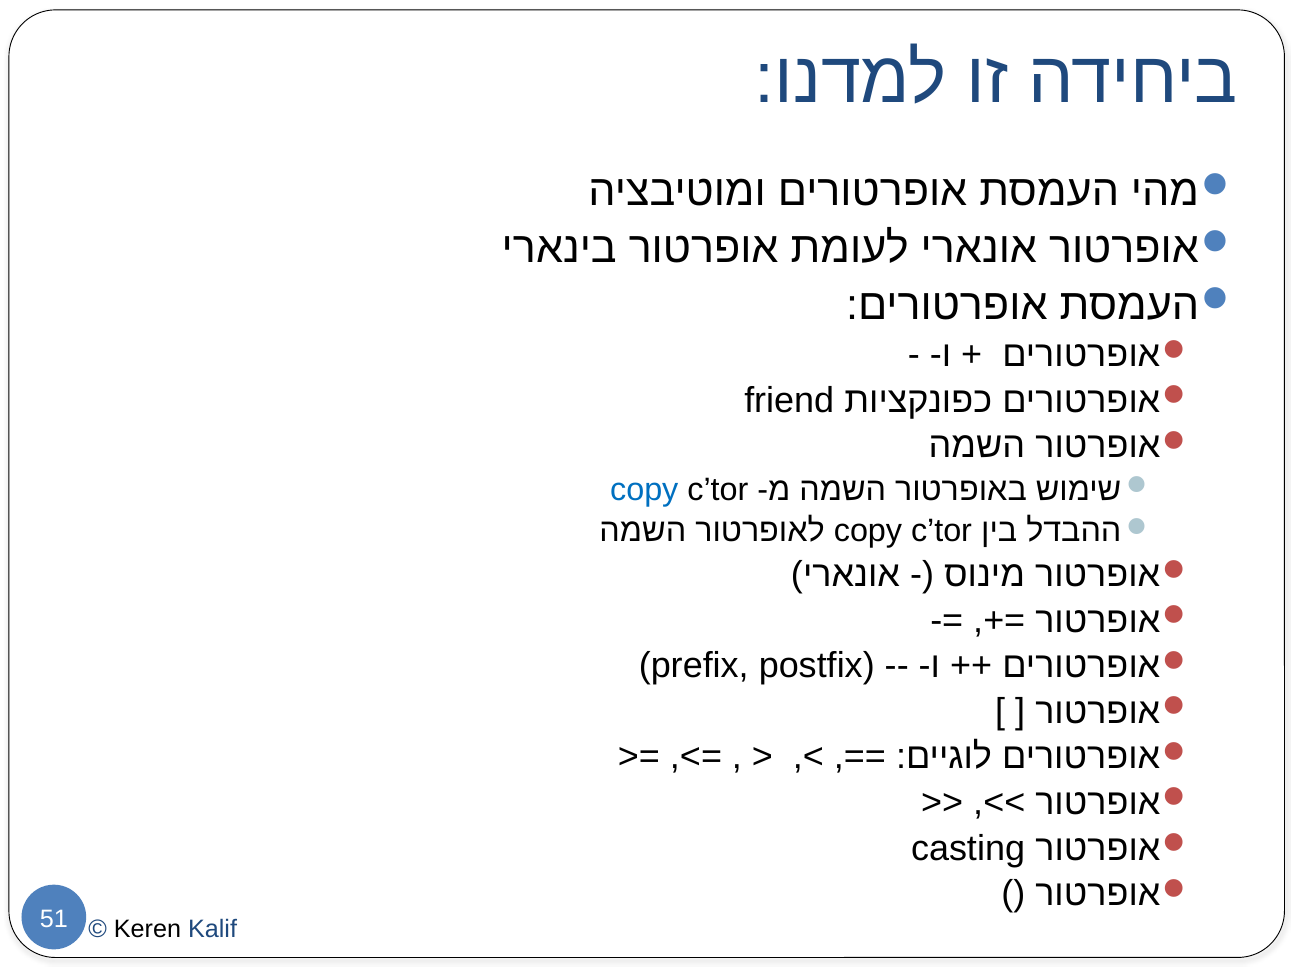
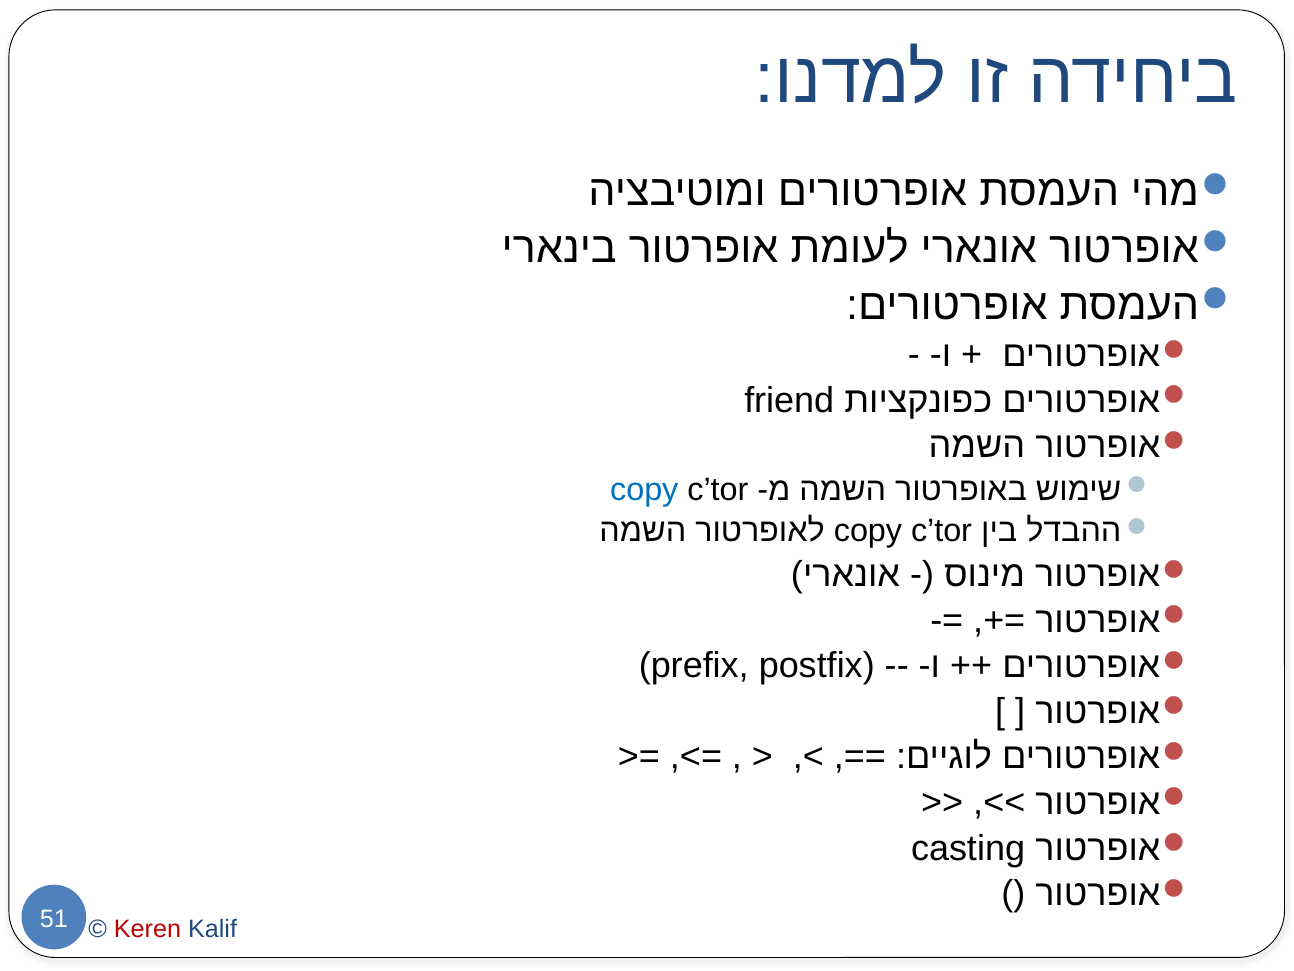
Keren colour: black -> red
